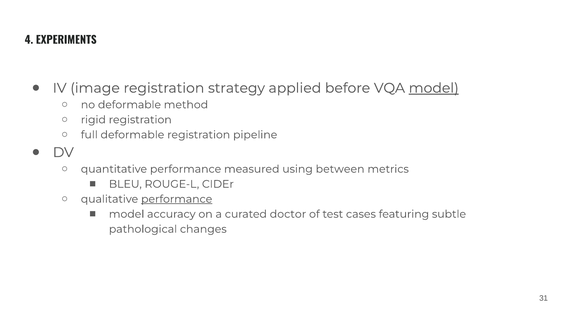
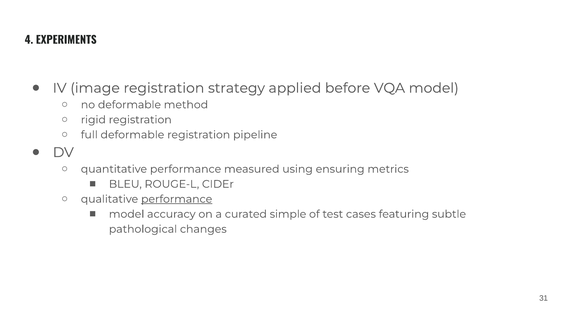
model at (434, 88) underline: present -> none
between: between -> ensuring
doctor: doctor -> simple
